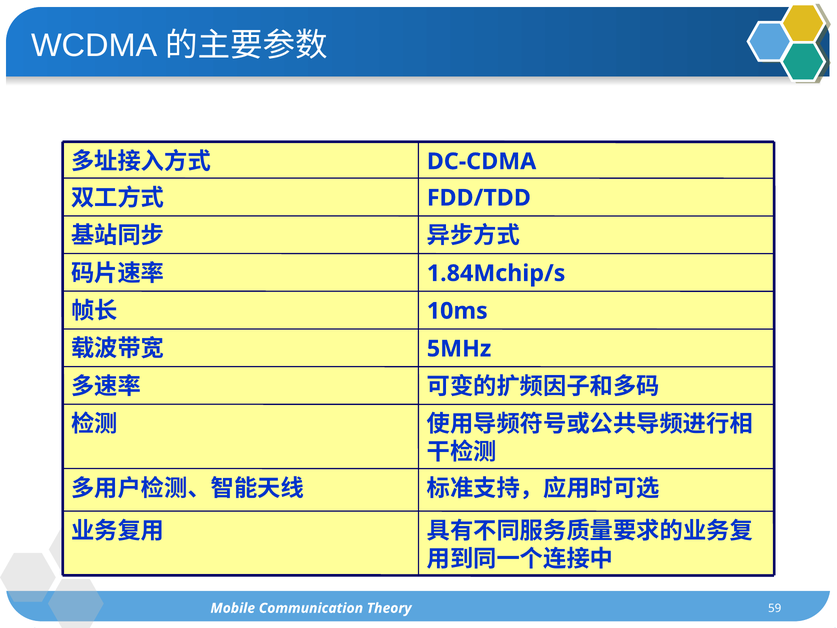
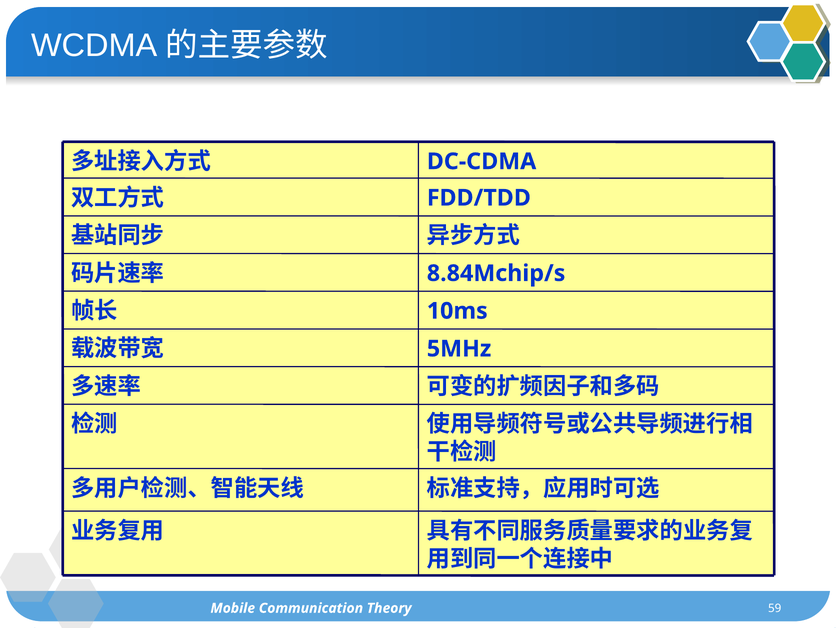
1.84Mchip/s: 1.84Mchip/s -> 8.84Mchip/s
